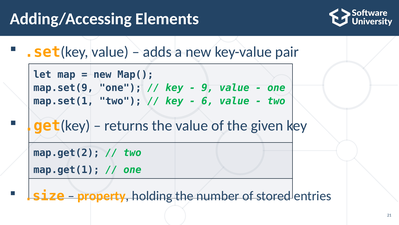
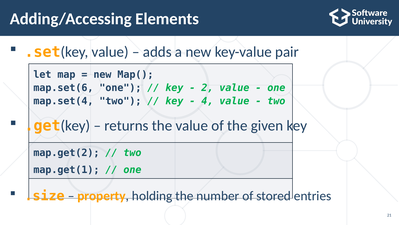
map.set(9: map.set(9 -> map.set(6
9: 9 -> 2
map.set(1: map.set(1 -> map.set(4
6: 6 -> 4
